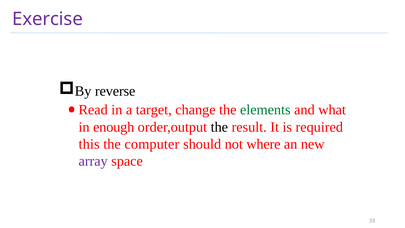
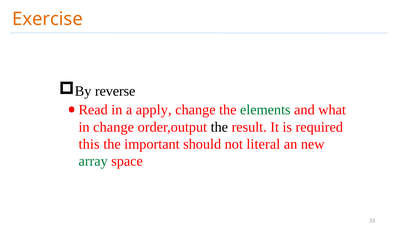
Exercise colour: purple -> orange
target: target -> apply
enough at (114, 127): enough -> change
computer: computer -> important
where: where -> literal
array colour: purple -> green
